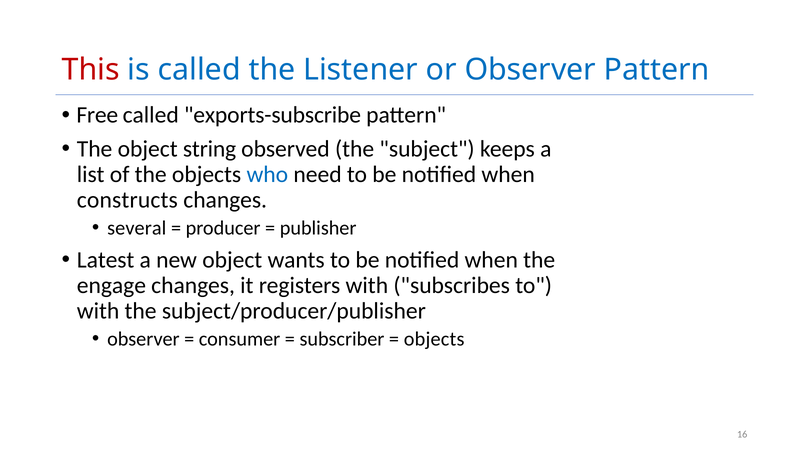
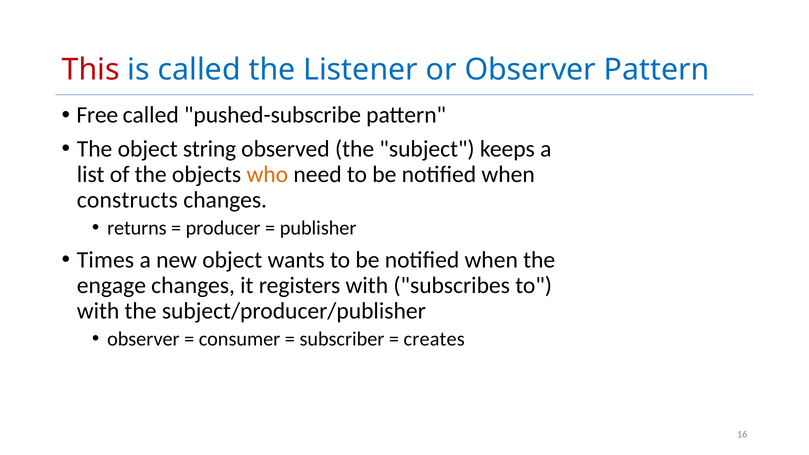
exports-subscribe: exports-subscribe -> pushed-subscribe
who colour: blue -> orange
several: several -> returns
Latest: Latest -> Times
objects at (434, 339): objects -> creates
